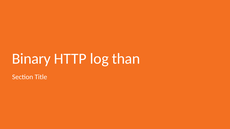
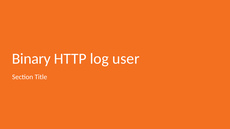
than: than -> user
